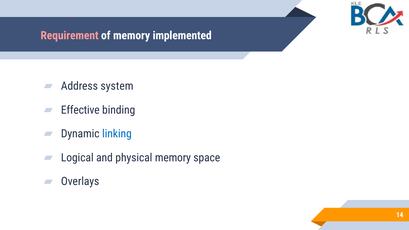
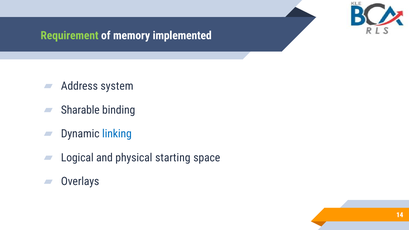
Requirement colour: pink -> light green
Effective: Effective -> Sharable
physical memory: memory -> starting
